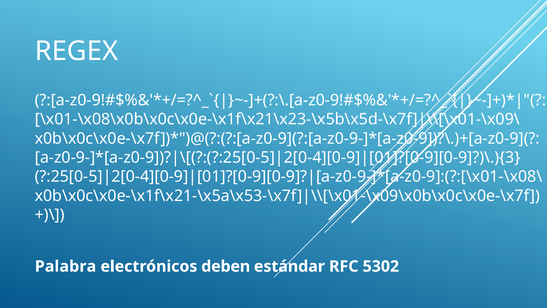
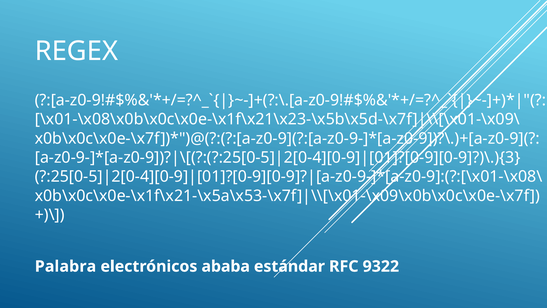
deben: deben -> ababa
5302: 5302 -> 9322
